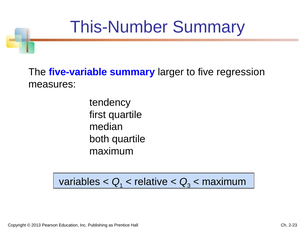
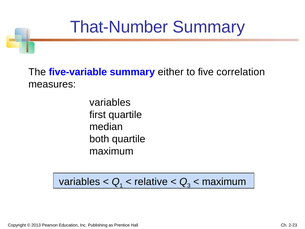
This-Number: This-Number -> That-Number
larger: larger -> either
regression: regression -> correlation
tendency at (110, 102): tendency -> variables
